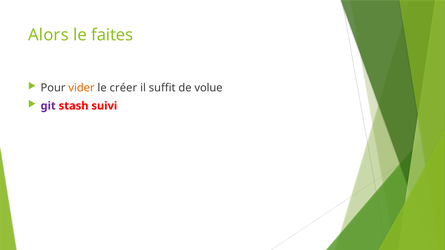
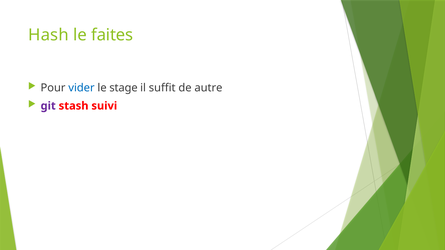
Alors: Alors -> Hash
vider colour: orange -> blue
créer: créer -> stage
volue: volue -> autre
